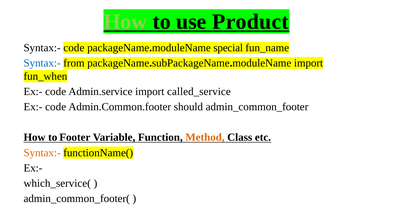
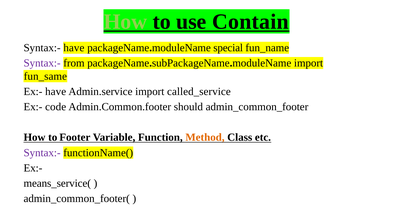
Product: Product -> Contain
Syntax:- code: code -> have
Syntax:- at (42, 63) colour: blue -> purple
fun_when: fun_when -> fun_same
code at (56, 92): code -> have
Syntax:- at (42, 153) colour: orange -> purple
which_service(: which_service( -> means_service(
